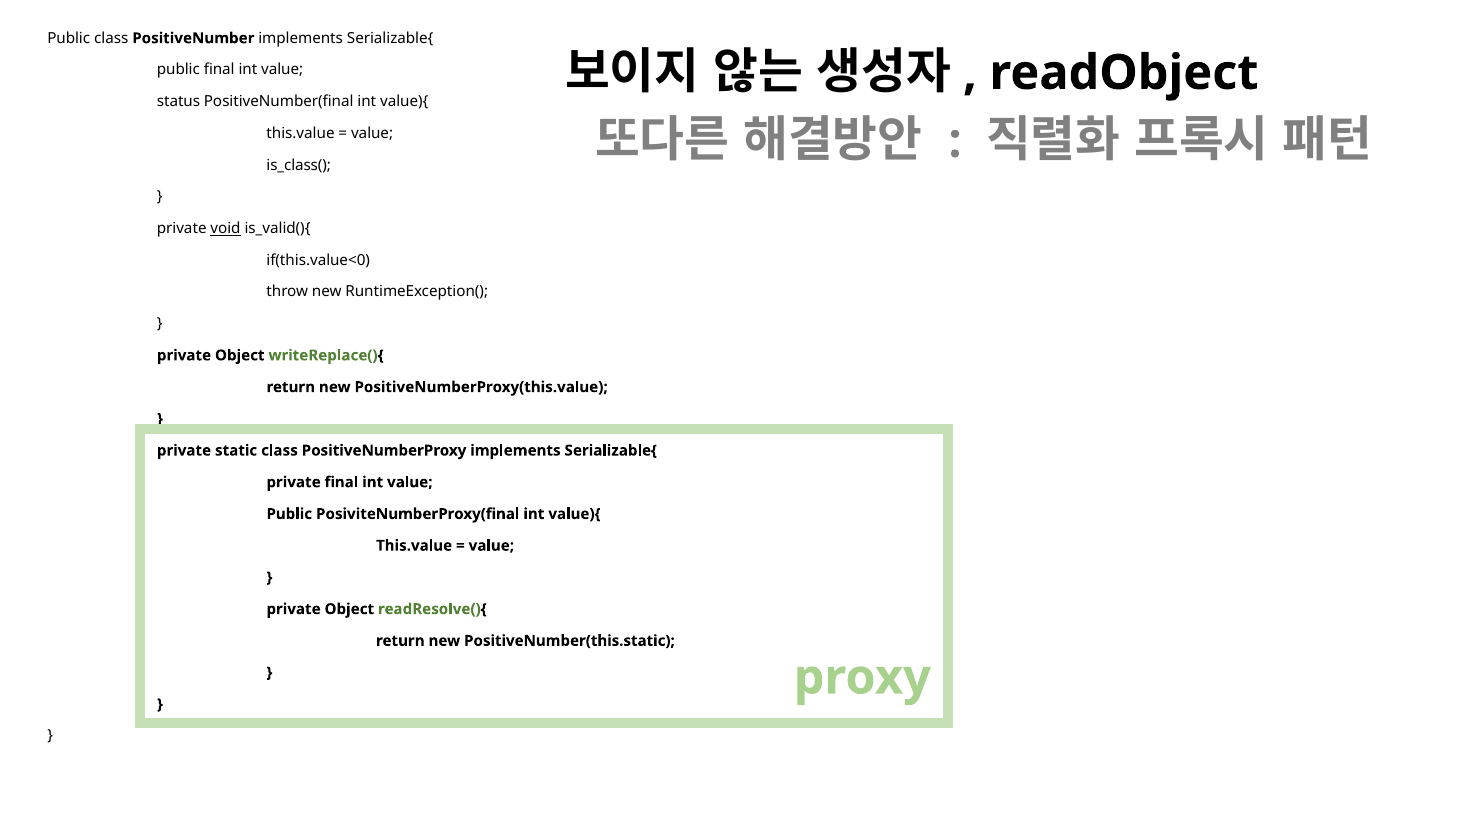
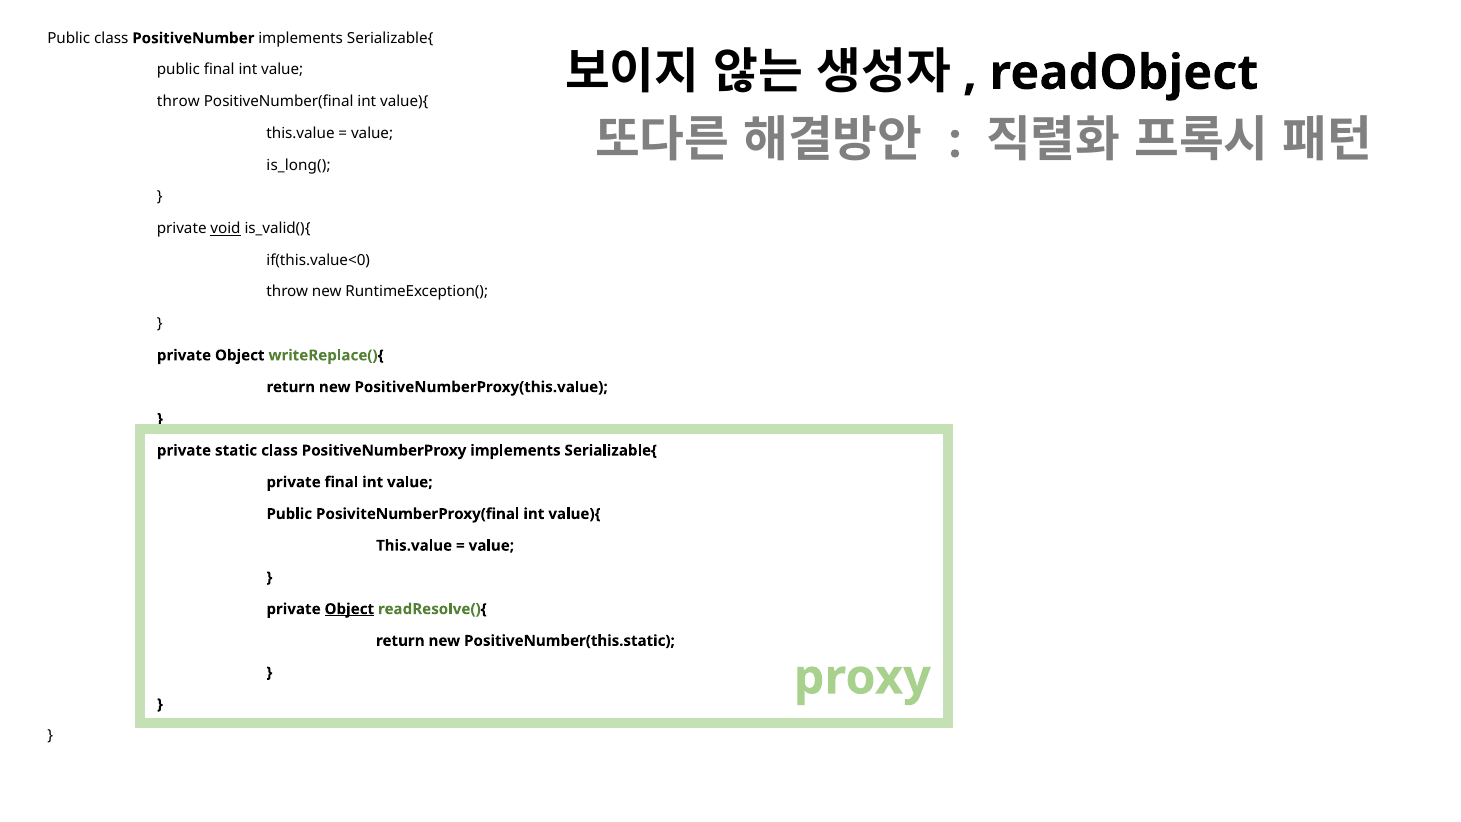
status at (178, 102): status -> throw
is_class(: is_class( -> is_long(
Object at (349, 609) underline: none -> present
